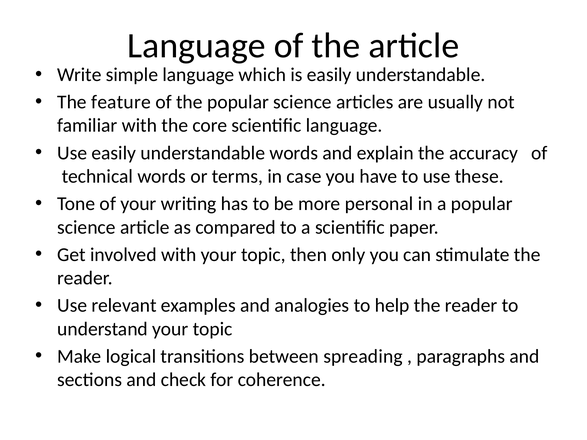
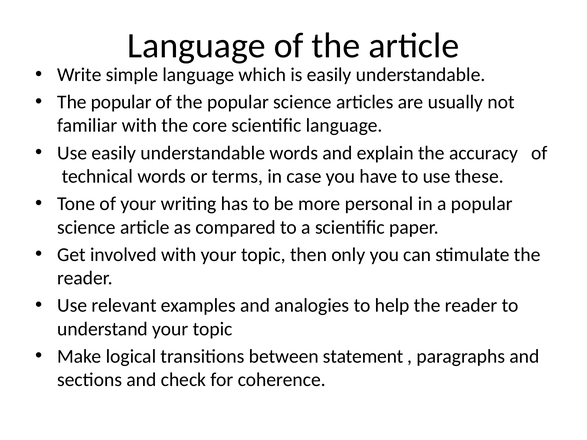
feature at (121, 102): feature -> popular
spreading: spreading -> statement
